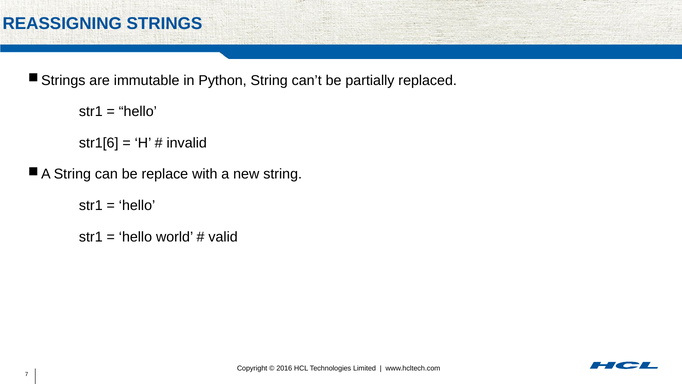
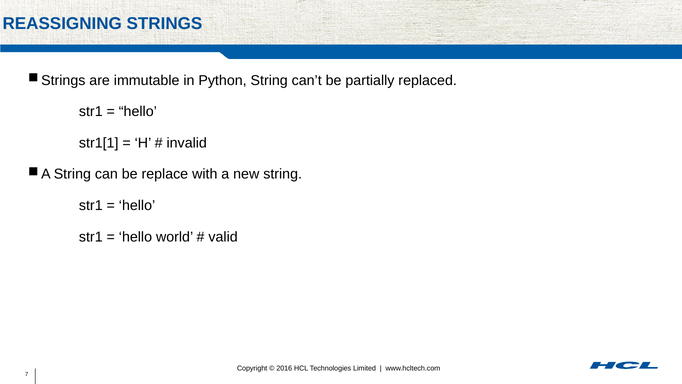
str1[6: str1[6 -> str1[1
